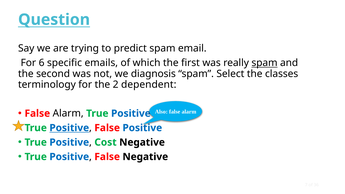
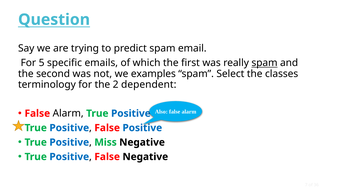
6: 6 -> 5
diagnosis: diagnosis -> examples
Positive at (69, 128) underline: present -> none
Cost: Cost -> Miss
